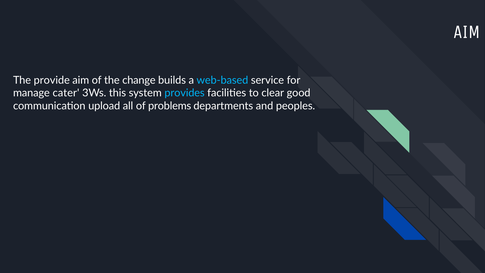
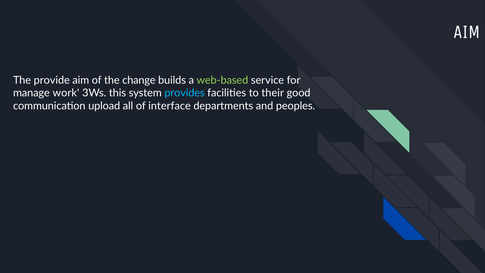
web-based colour: light blue -> light green
cater: cater -> work
clear: clear -> their
problems: problems -> interface
